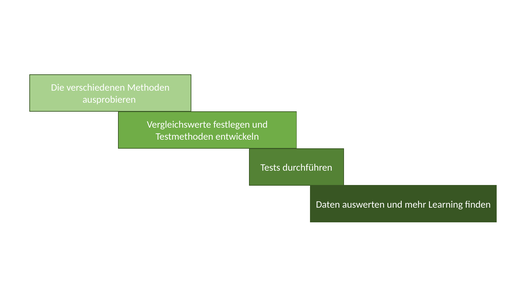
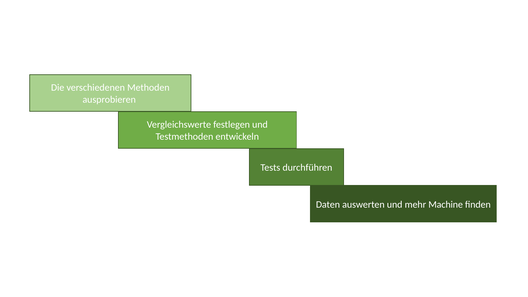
Learning: Learning -> Machine
